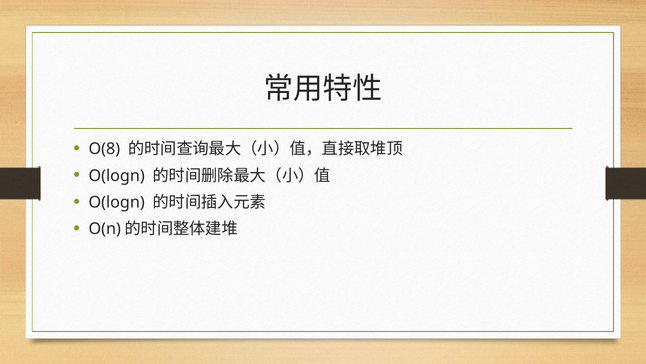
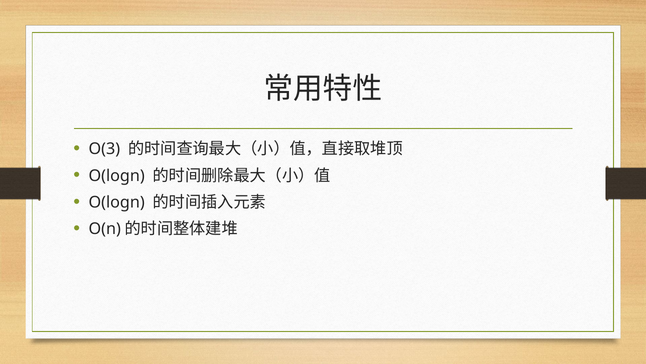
O(8: O(8 -> O(3
